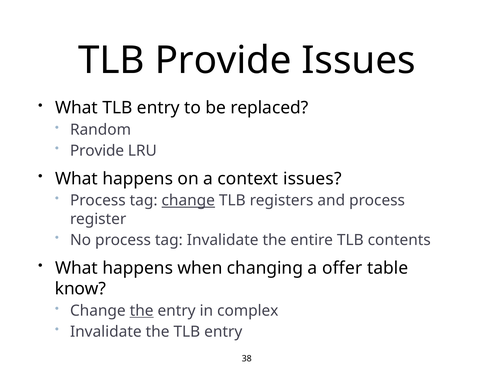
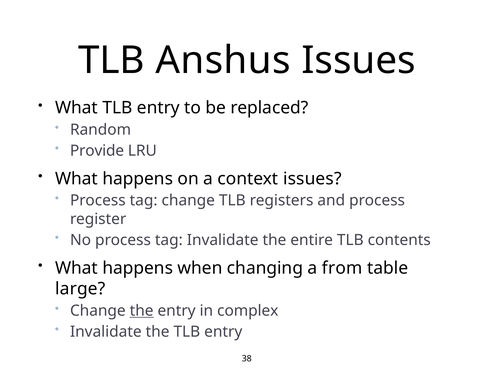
TLB Provide: Provide -> Anshus
change at (188, 201) underline: present -> none
offer: offer -> from
know: know -> large
